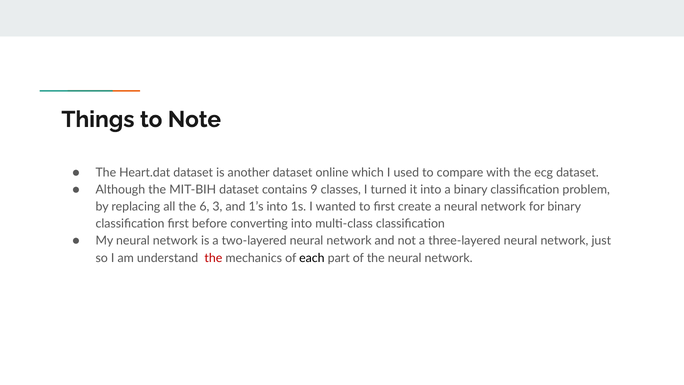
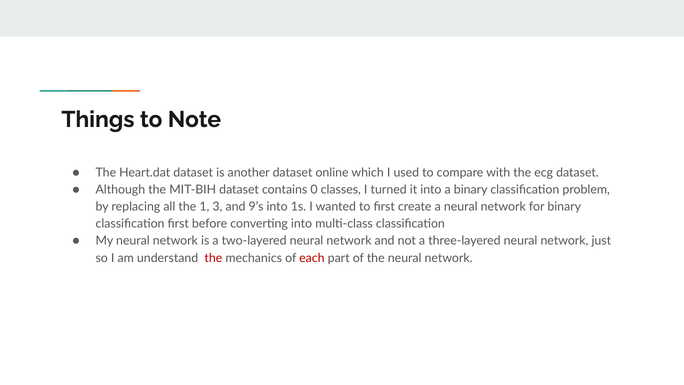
9: 9 -> 0
6: 6 -> 1
1’s: 1’s -> 9’s
each colour: black -> red
